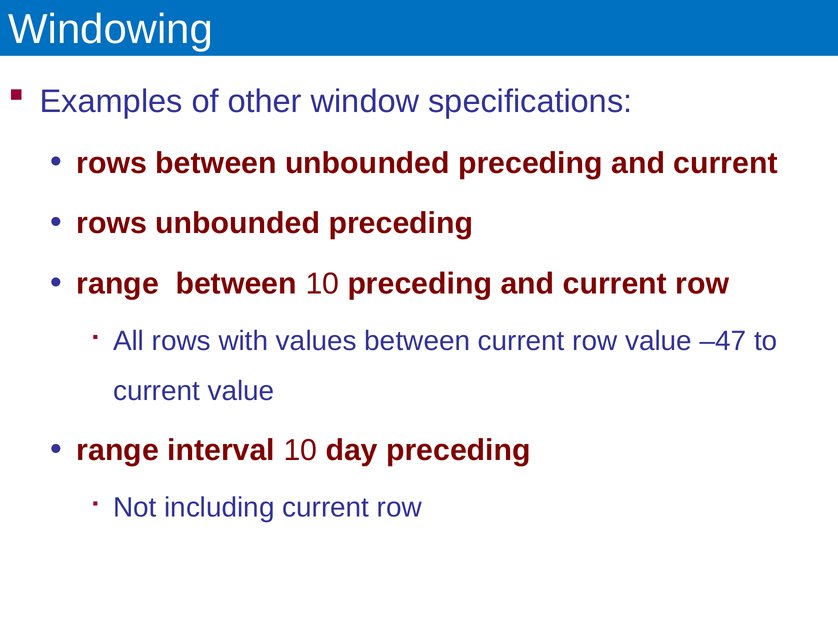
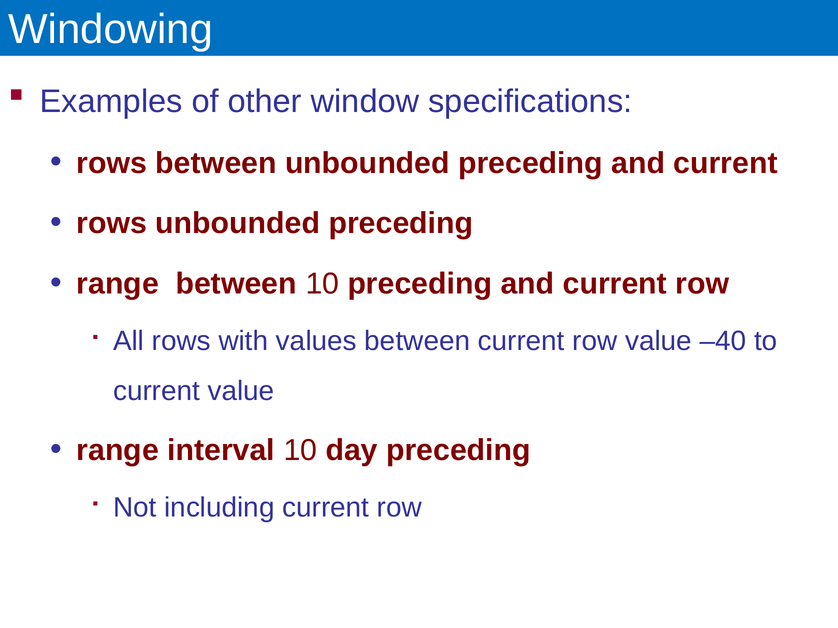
–47: –47 -> –40
